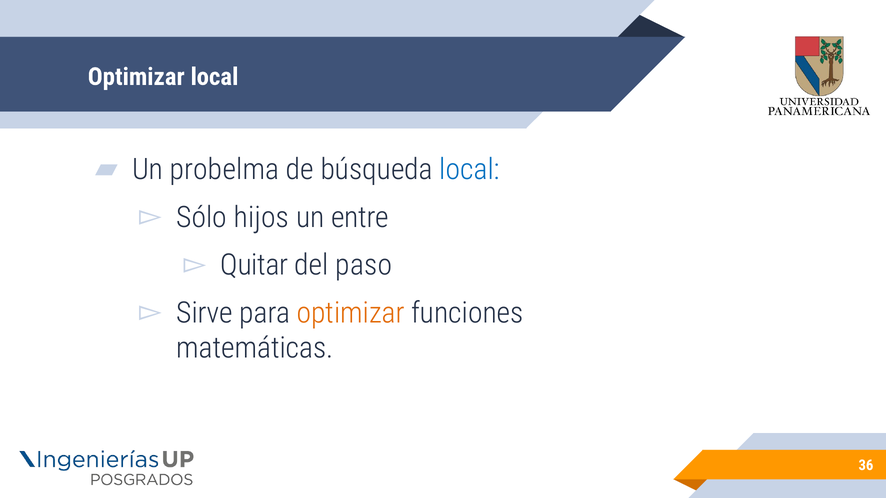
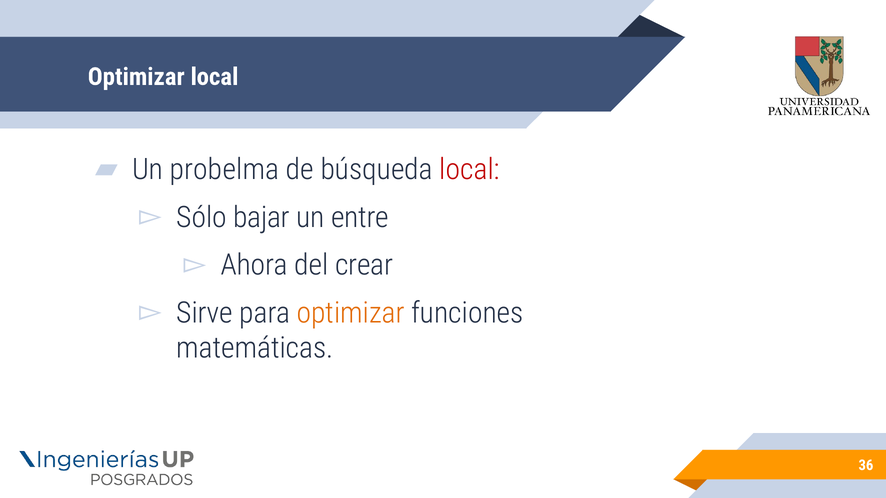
local at (470, 170) colour: blue -> red
hijos: hijos -> bajar
Quitar: Quitar -> Ahora
paso: paso -> crear
